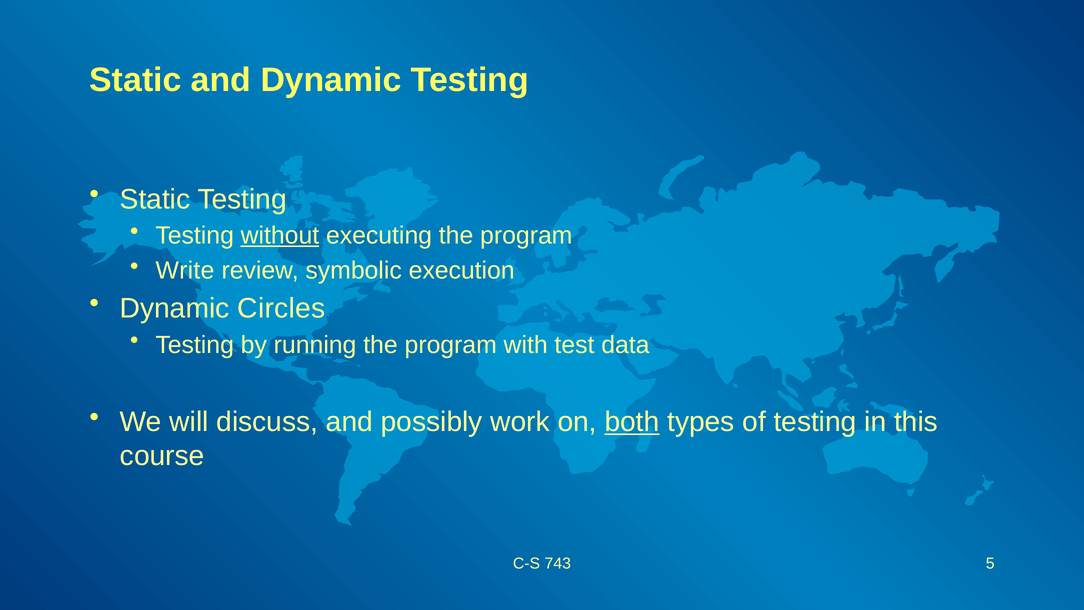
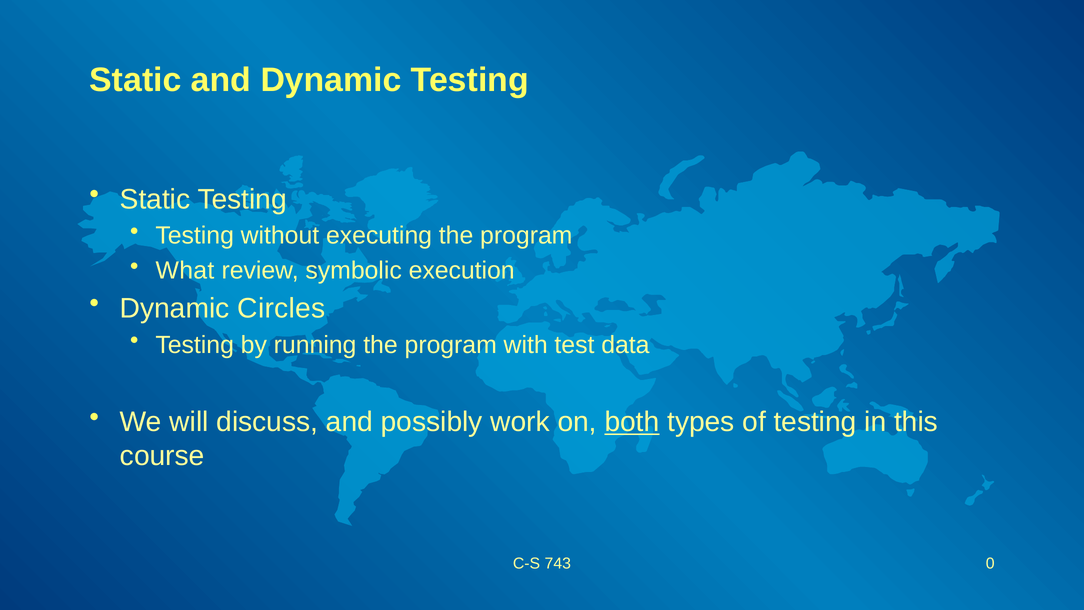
without underline: present -> none
Write: Write -> What
5: 5 -> 0
